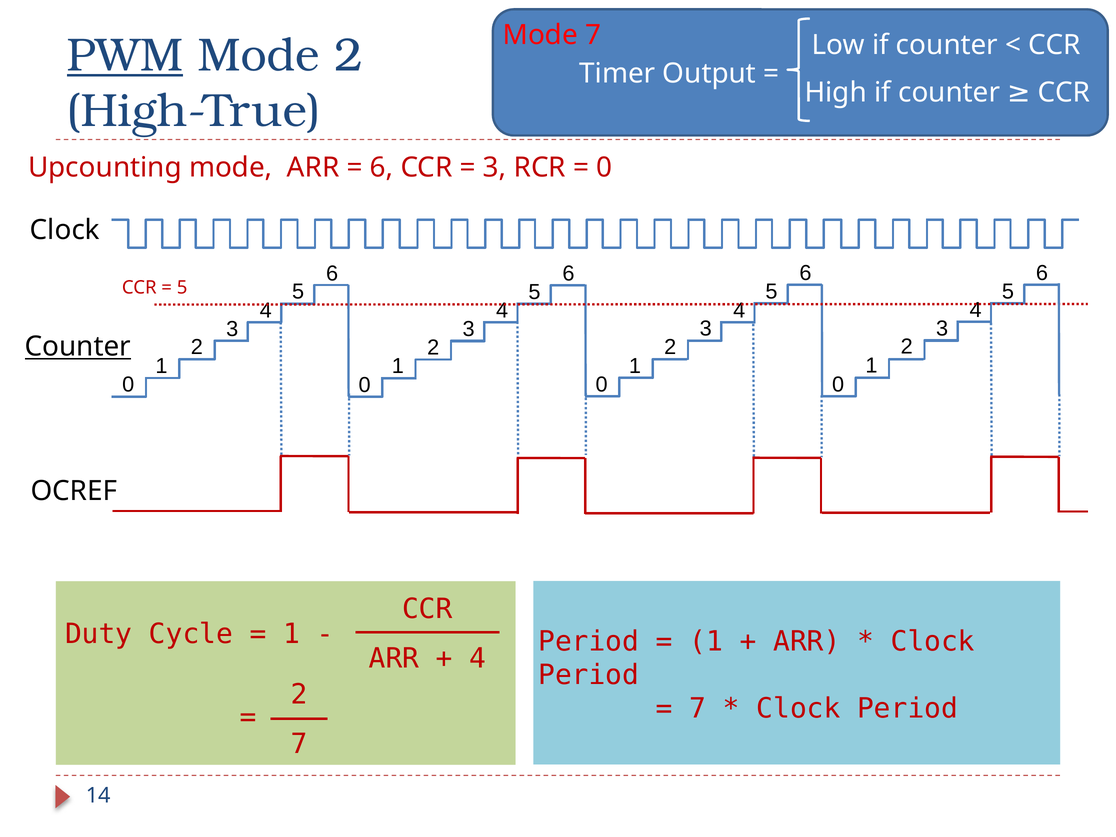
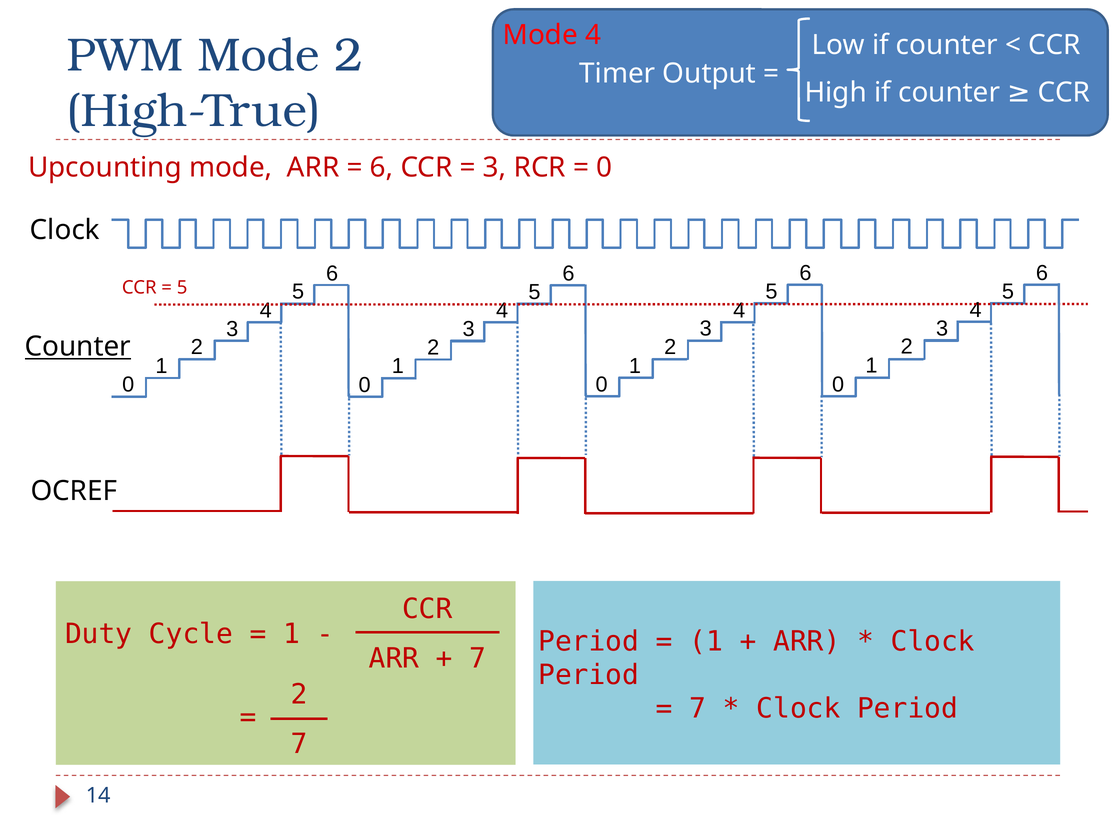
Mode 7: 7 -> 4
PWM underline: present -> none
4 at (478, 659): 4 -> 7
